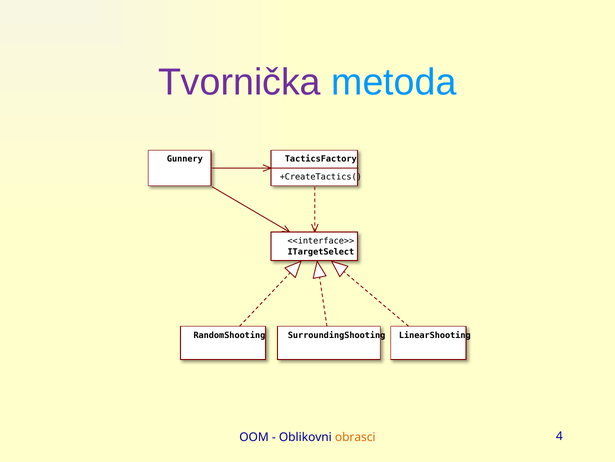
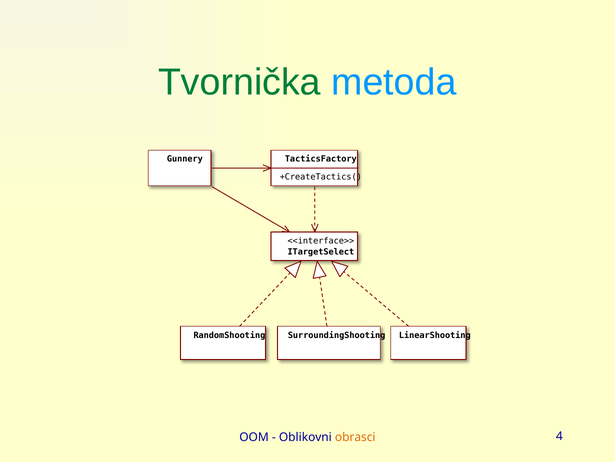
Tvornička colour: purple -> green
